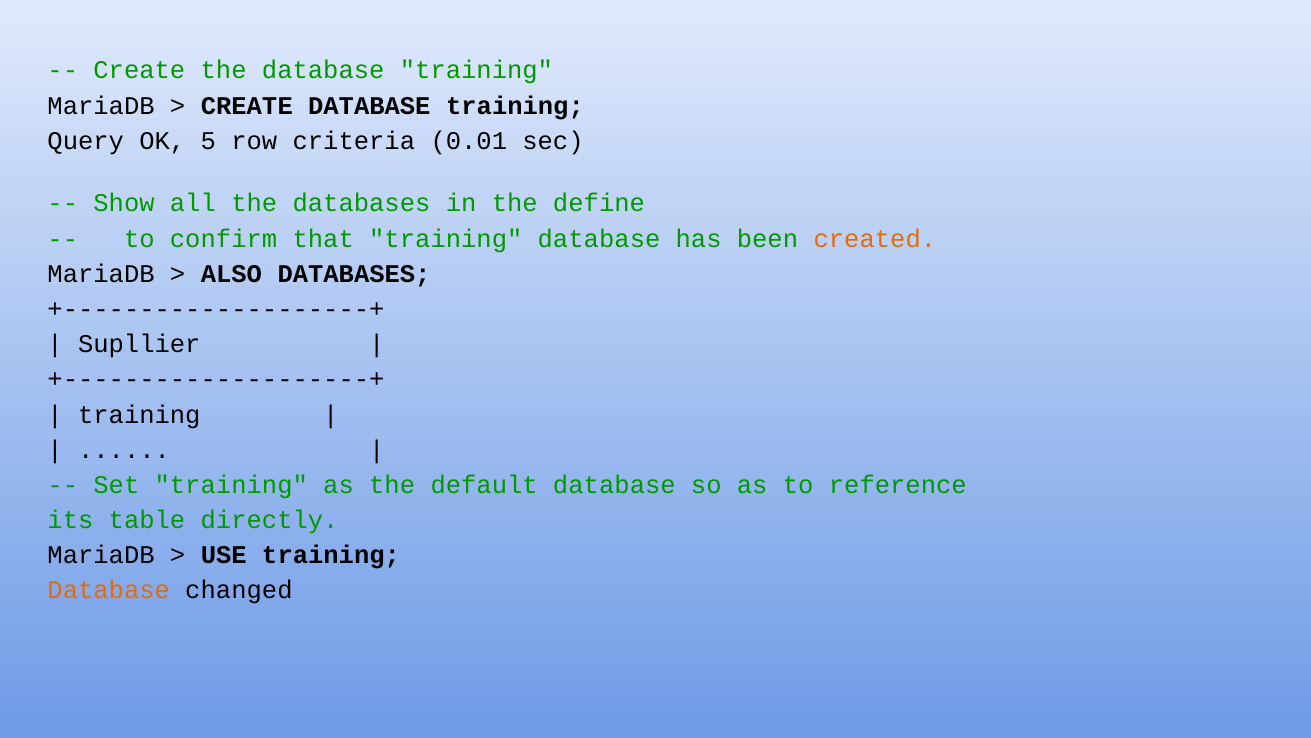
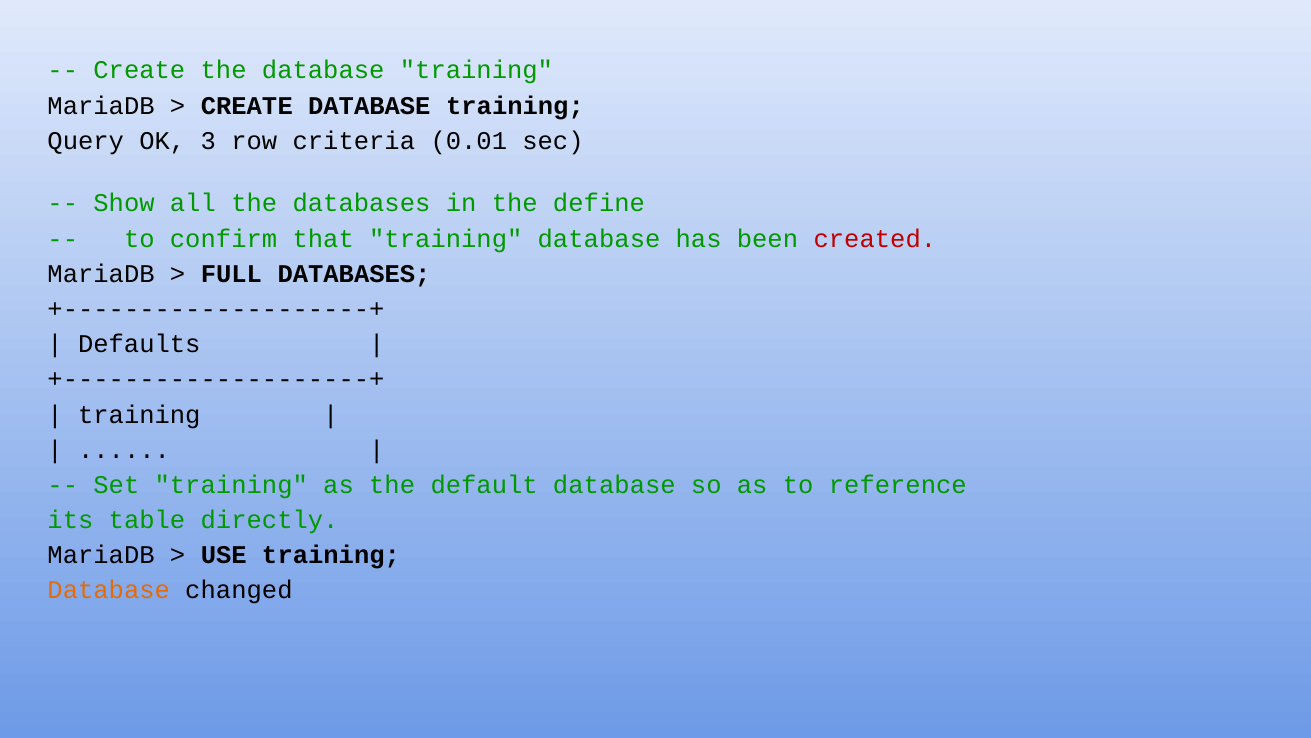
5: 5 -> 3
created colour: orange -> red
ALSO: ALSO -> FULL
Supllier: Supllier -> Defaults
